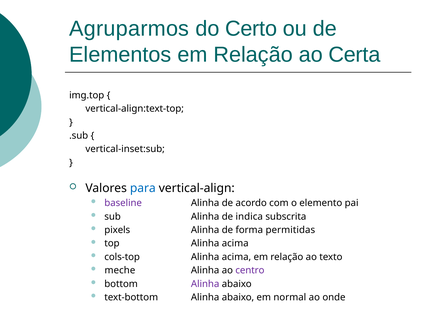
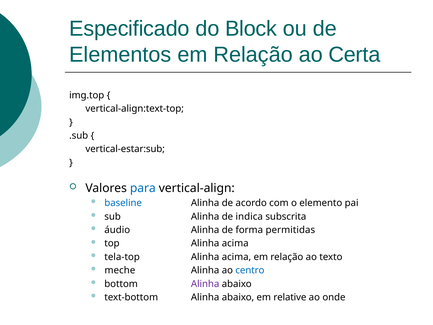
Agruparmos: Agruparmos -> Especificado
Certo: Certo -> Block
vertical-inset:sub: vertical-inset:sub -> vertical-estar:sub
baseline colour: purple -> blue
pixels: pixels -> áudio
cols-top: cols-top -> tela-top
centro colour: purple -> blue
normal: normal -> relative
